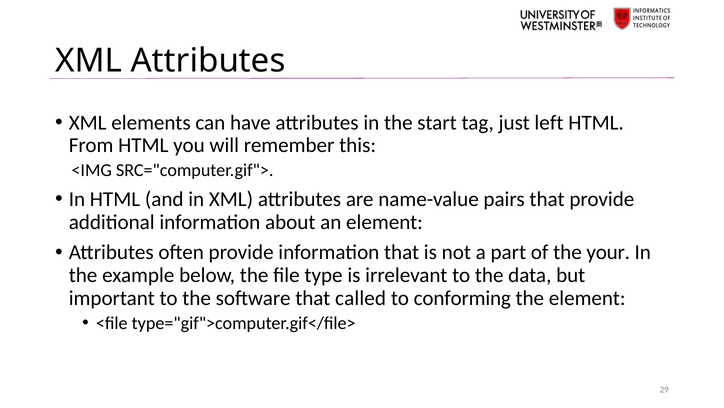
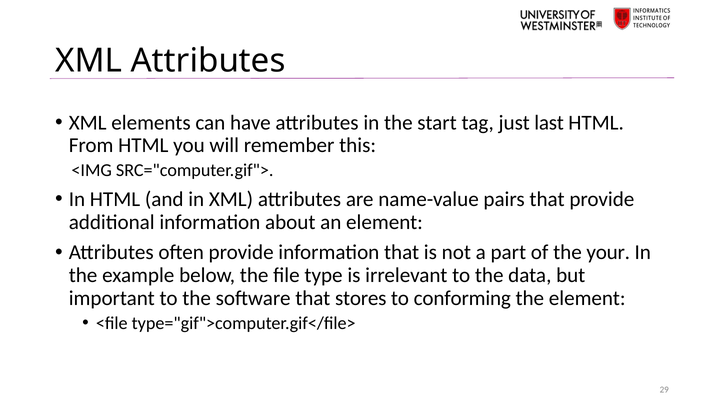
left: left -> last
called: called -> stores
